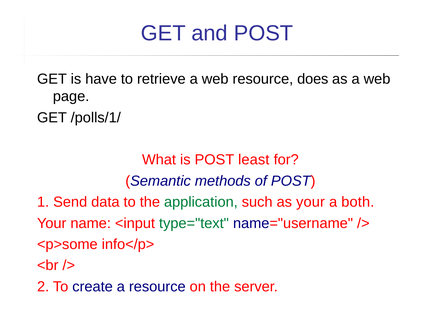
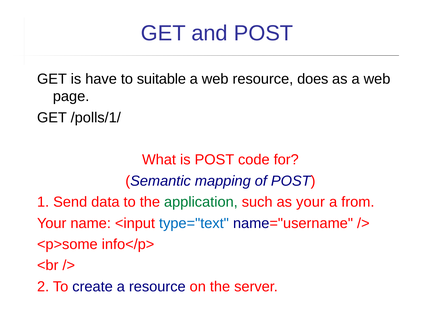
retrieve: retrieve -> suitable
least: least -> code
methods: methods -> mapping
both: both -> from
type="text colour: green -> blue
